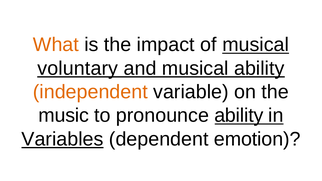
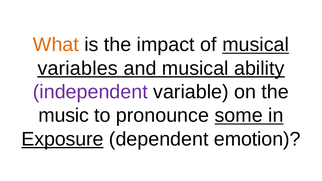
voluntary: voluntary -> variables
independent colour: orange -> purple
pronounce ability: ability -> some
Variables: Variables -> Exposure
